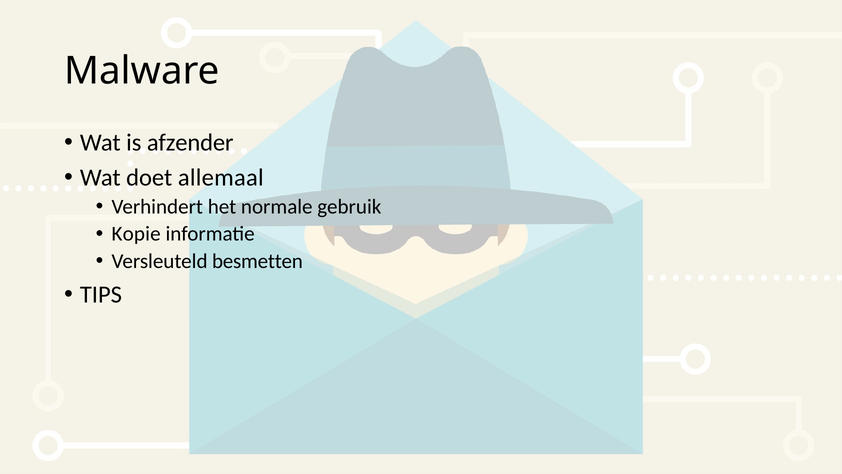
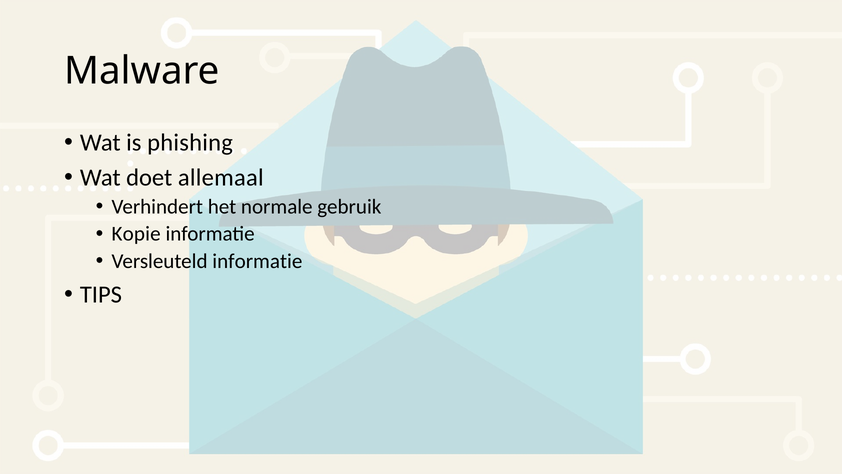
afzender: afzender -> phishing
Versleuteld besmetten: besmetten -> informatie
